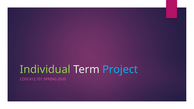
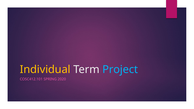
Individual colour: light green -> yellow
